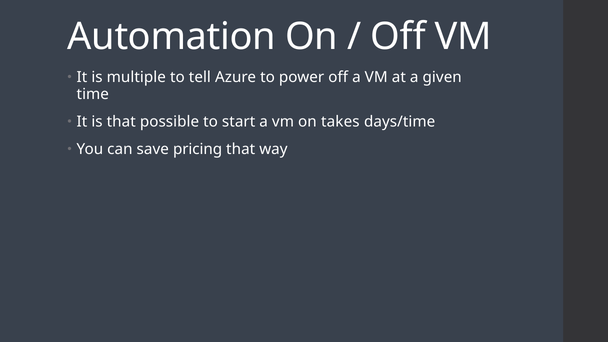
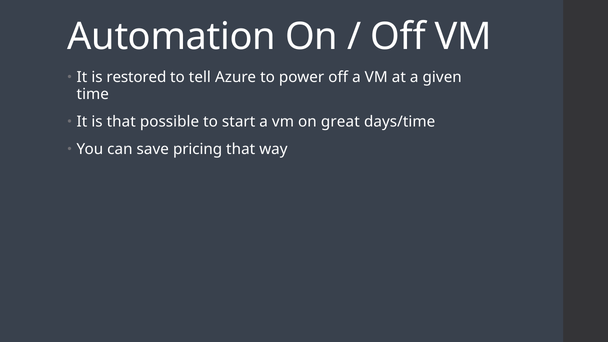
multiple: multiple -> restored
takes: takes -> great
